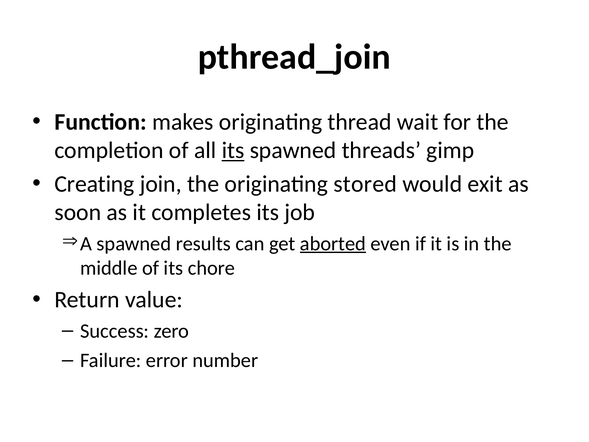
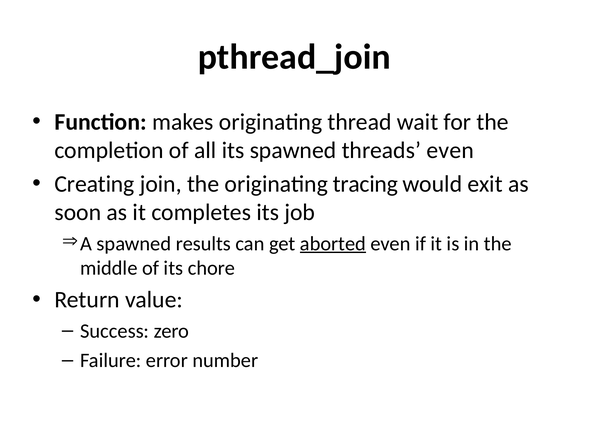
its at (233, 150) underline: present -> none
threads gimp: gimp -> even
stored: stored -> tracing
